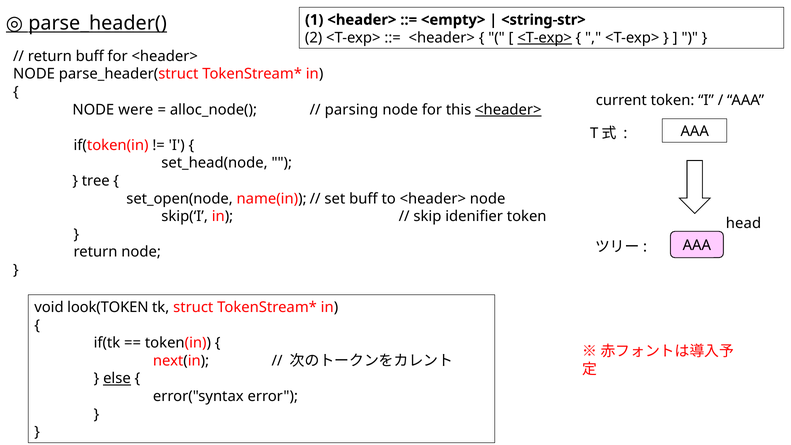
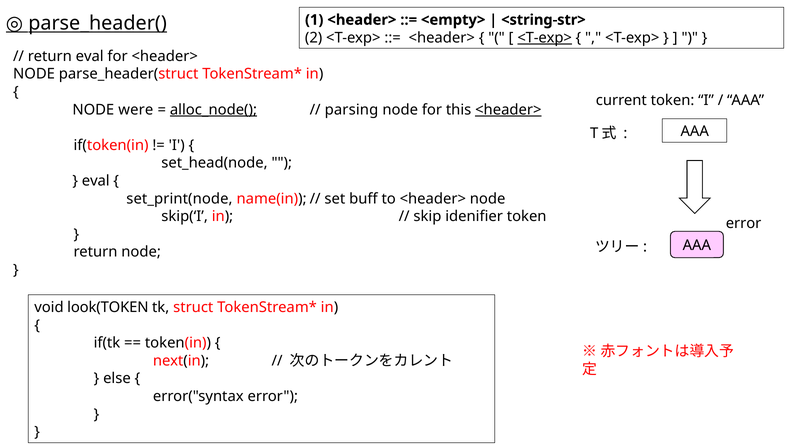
return buff: buff -> eval
alloc_node( underline: none -> present
tree at (96, 181): tree -> eval
set_open(node: set_open(node -> set_print(node
head at (743, 223): head -> error
else underline: present -> none
